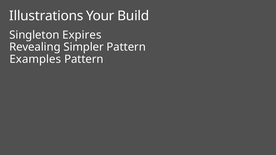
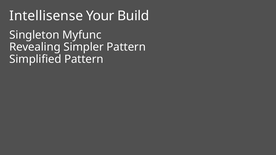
Illustrations: Illustrations -> Intellisense
Expires: Expires -> Myfunc
Examples: Examples -> Simplified
